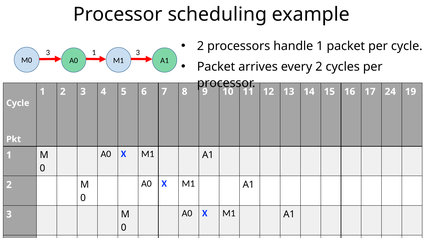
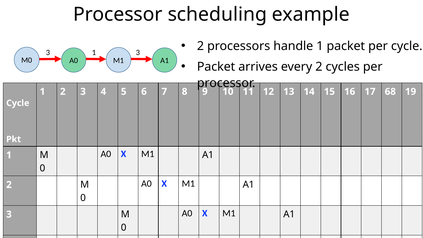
24: 24 -> 68
